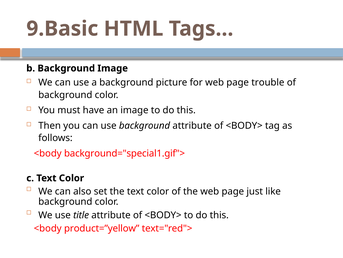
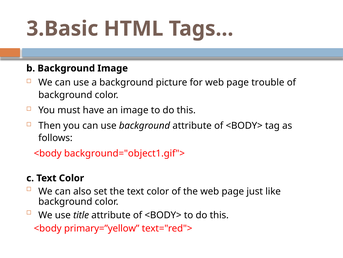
9.Basic: 9.Basic -> 3.Basic
background="special1.gif">: background="special1.gif"> -> background="object1.gif">
product=”yellow: product=”yellow -> primary=”yellow
